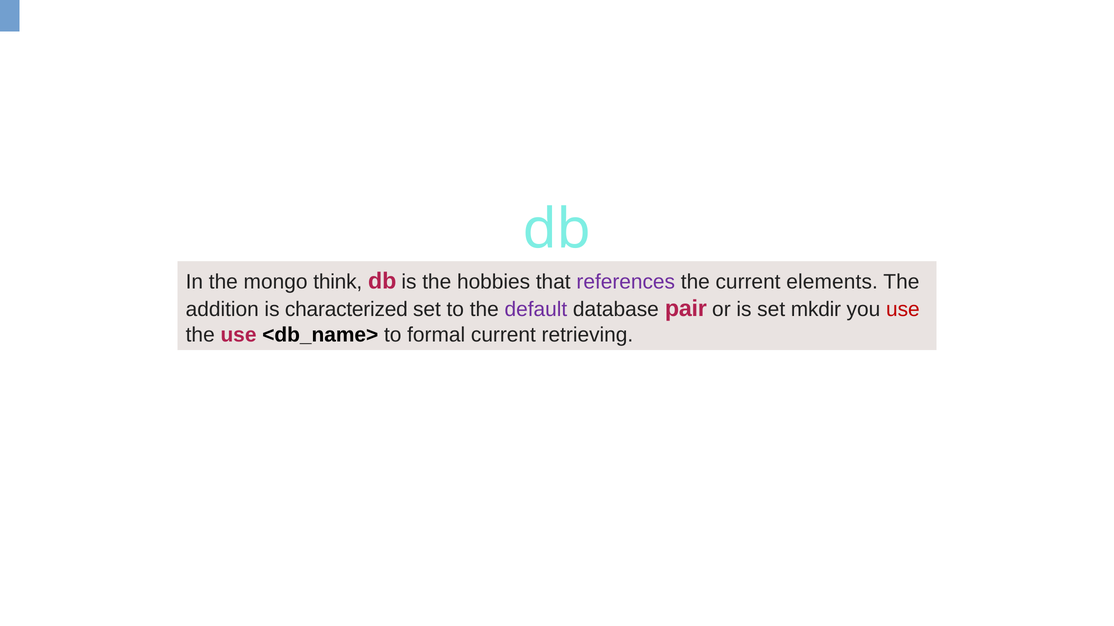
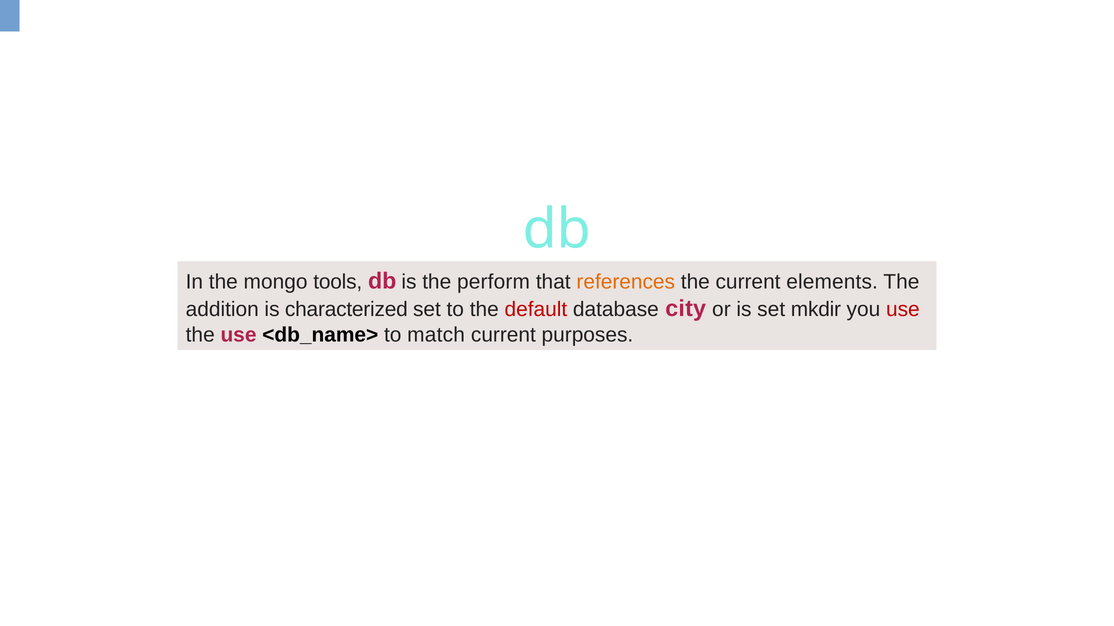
think: think -> tools
hobbies: hobbies -> perform
references colour: purple -> orange
default colour: purple -> red
pair: pair -> city
formal: formal -> match
retrieving: retrieving -> purposes
